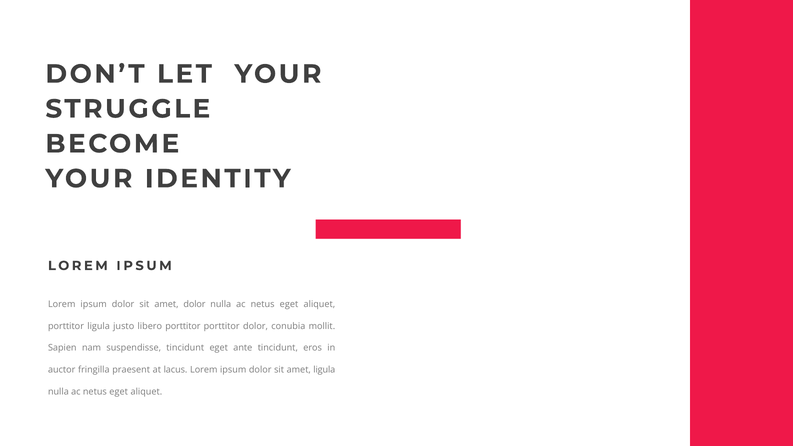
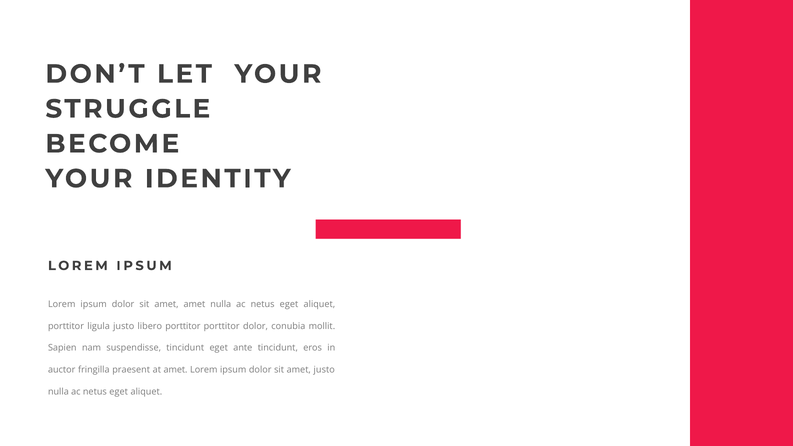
amet dolor: dolor -> amet
at lacus: lacus -> amet
amet ligula: ligula -> justo
